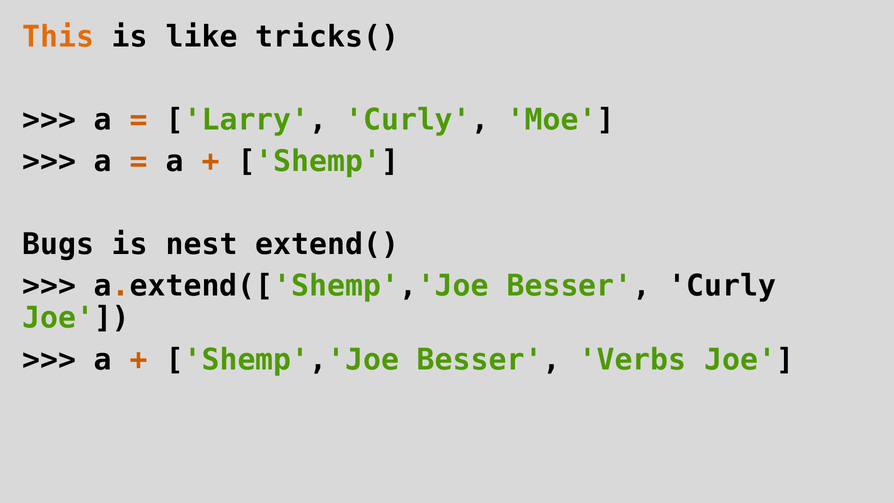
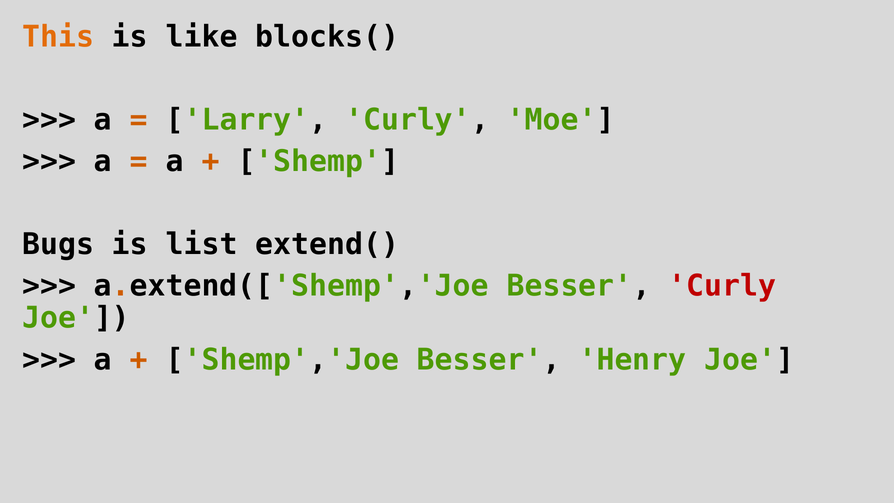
tricks(: tricks( -> blocks(
nest: nest -> list
Curly at (722, 286) colour: black -> red
Verbs: Verbs -> Henry
